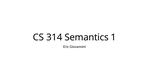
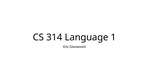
Semantics: Semantics -> Language
